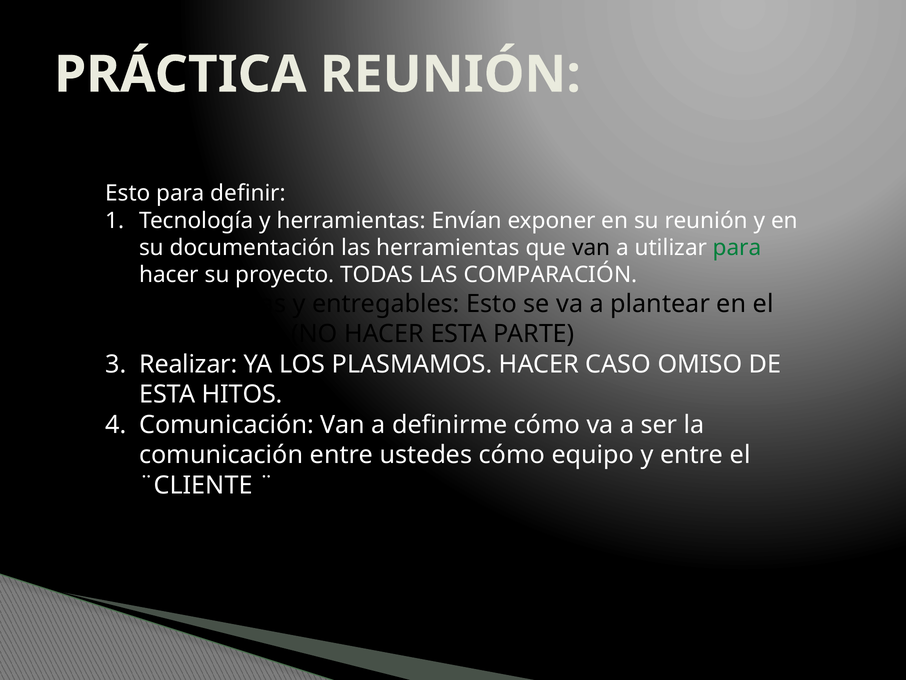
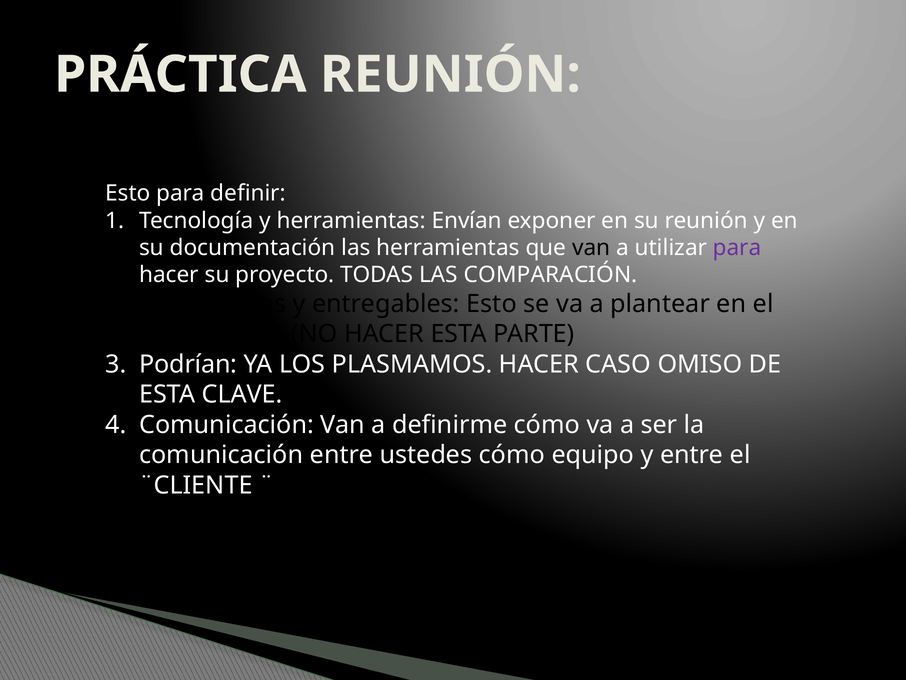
para at (737, 248) colour: green -> purple
Realizar: Realizar -> Podrían
HITOS: HITOS -> CLAVE
